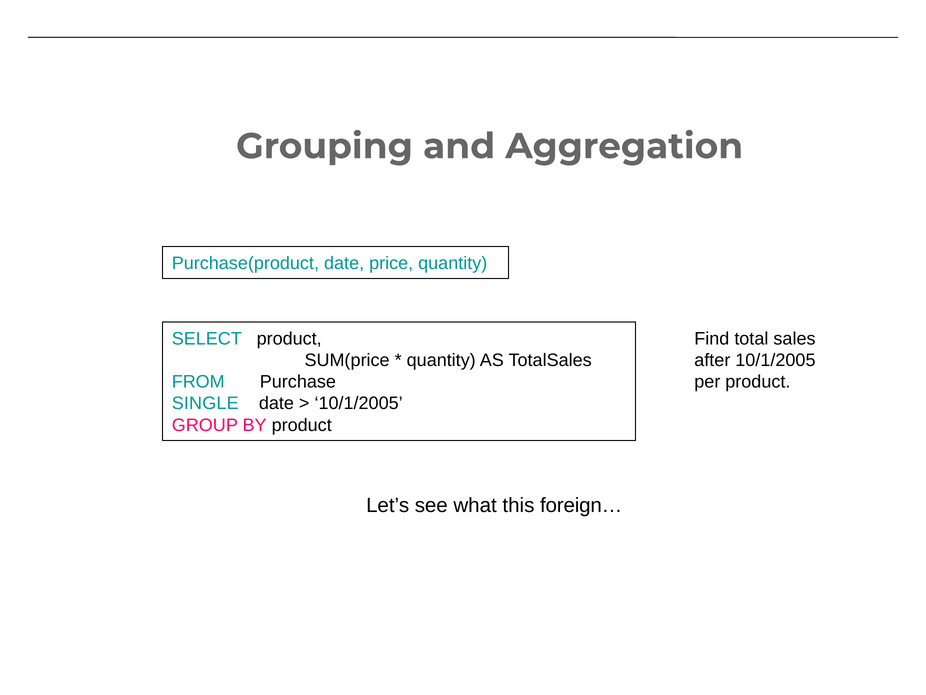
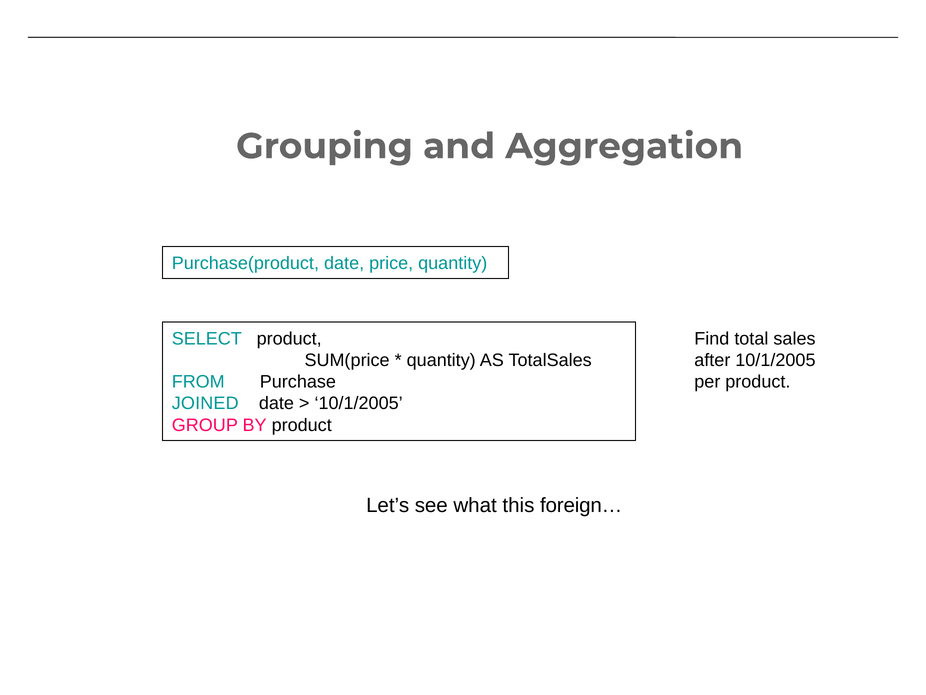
SINGLE: SINGLE -> JOINED
